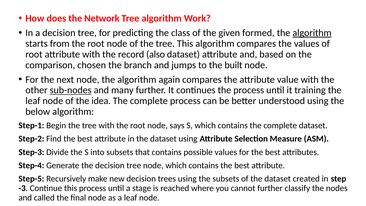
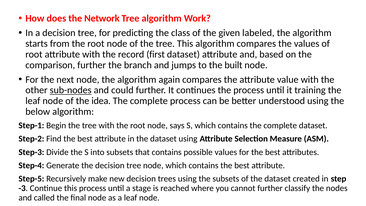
formed: formed -> labeled
algorithm at (312, 33) underline: present -> none
also: also -> first
comparison chosen: chosen -> further
many: many -> could
